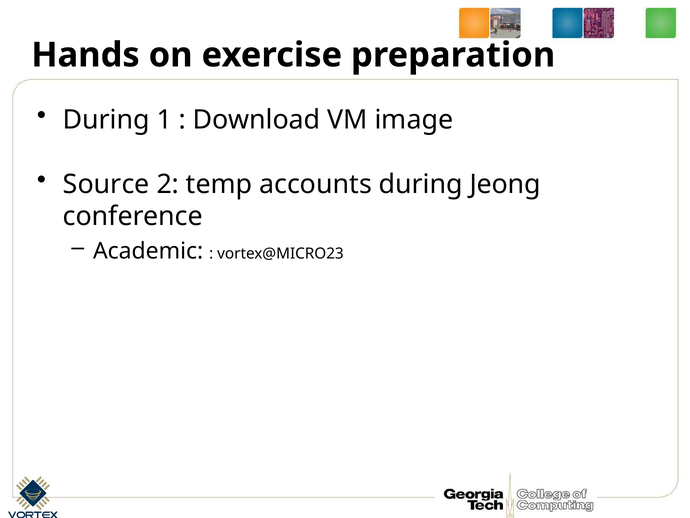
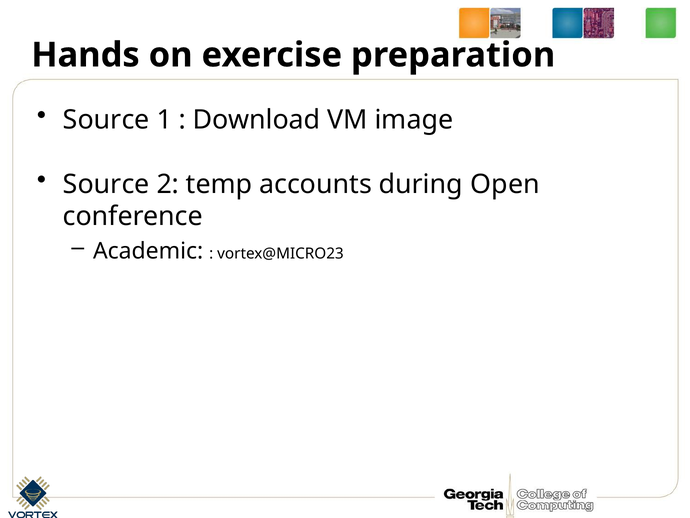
During at (106, 120): During -> Source
Jeong: Jeong -> Open
